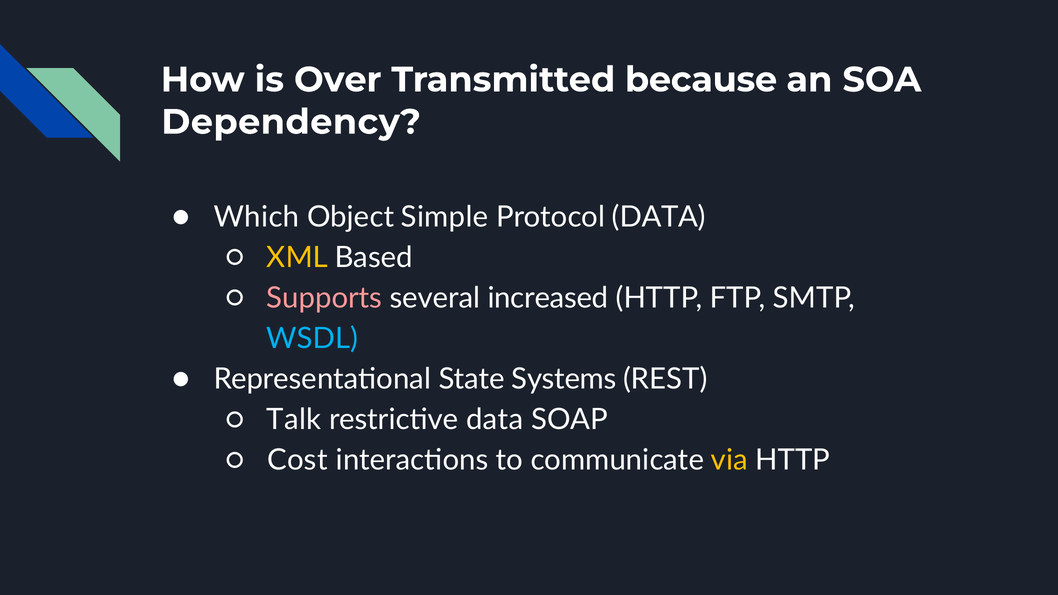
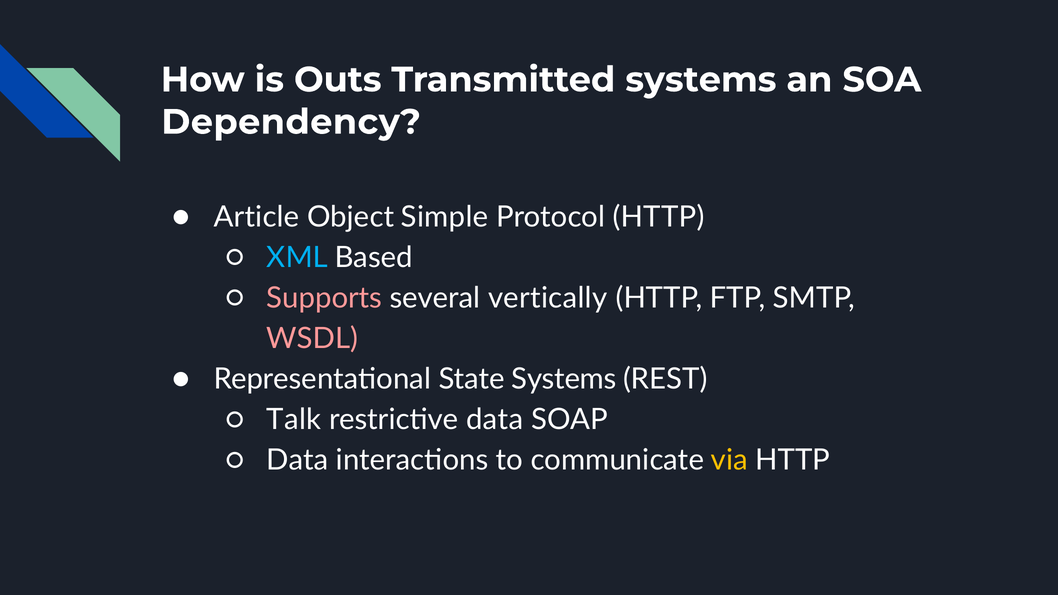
Over: Over -> Outs
Transmitted because: because -> systems
Which: Which -> Article
Protocol DATA: DATA -> HTTP
XML colour: yellow -> light blue
increased: increased -> vertically
WSDL colour: light blue -> pink
Cost at (297, 460): Cost -> Data
